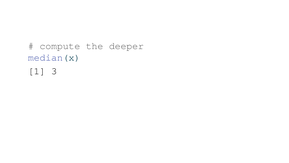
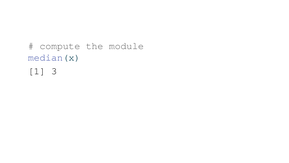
deeper: deeper -> module
